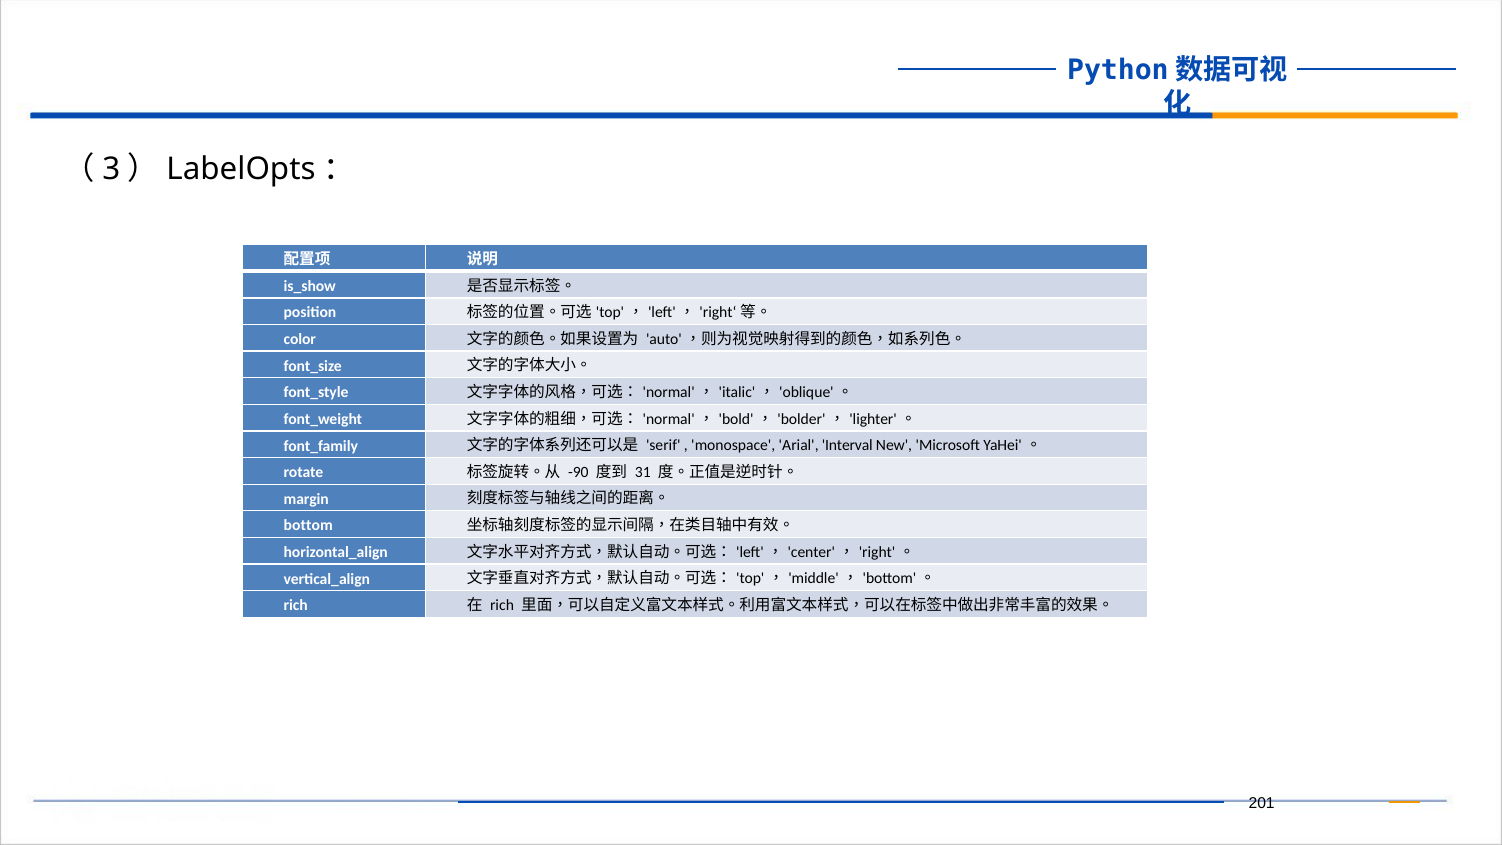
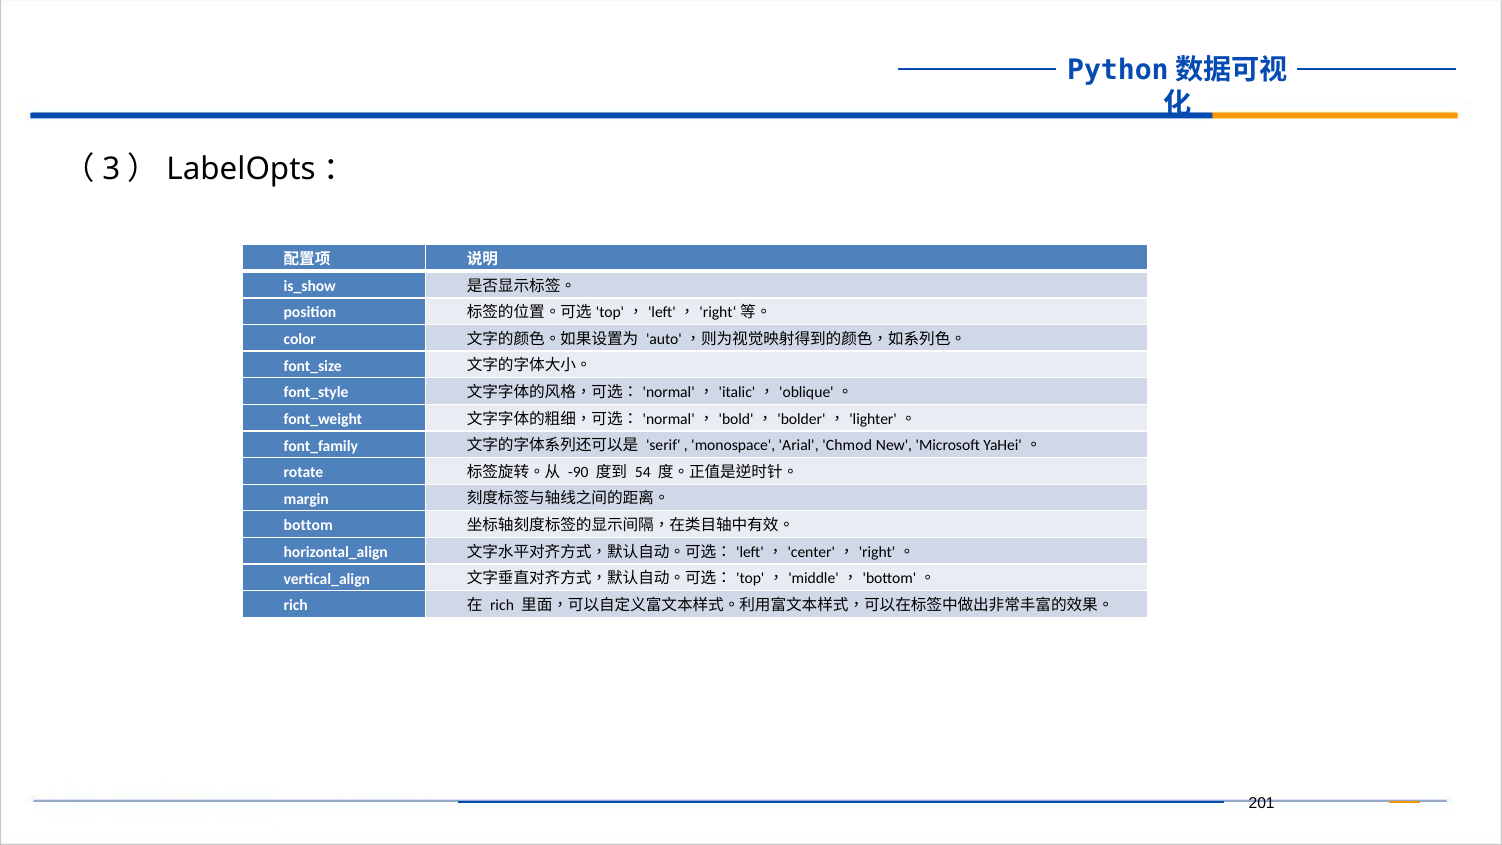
Interval: Interval -> Chmod
31: 31 -> 54
